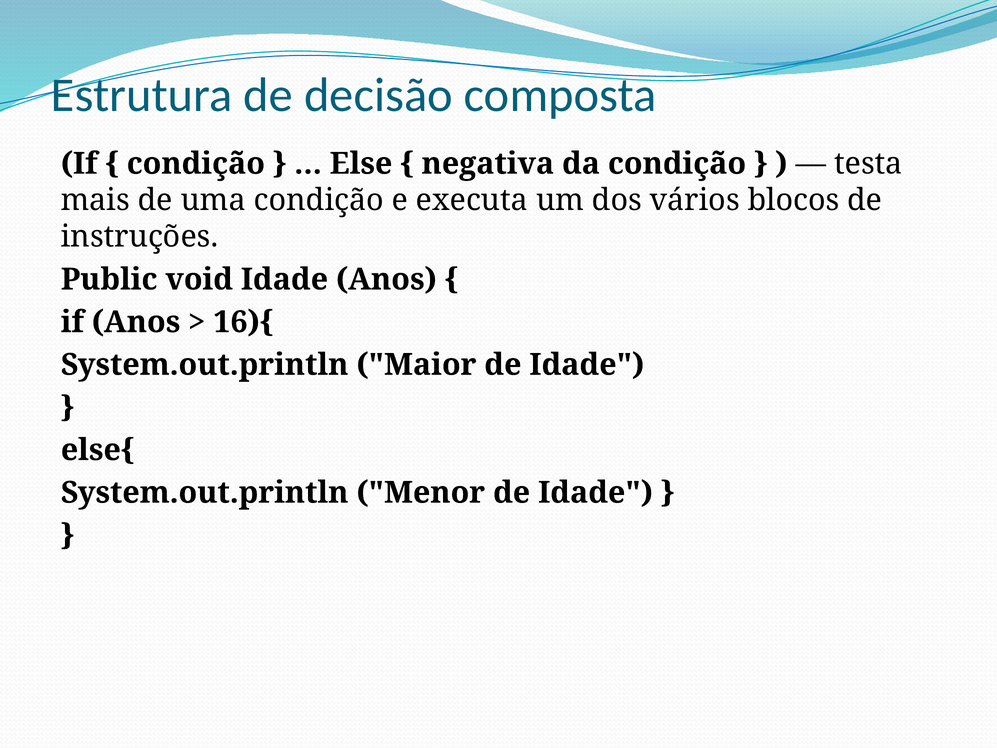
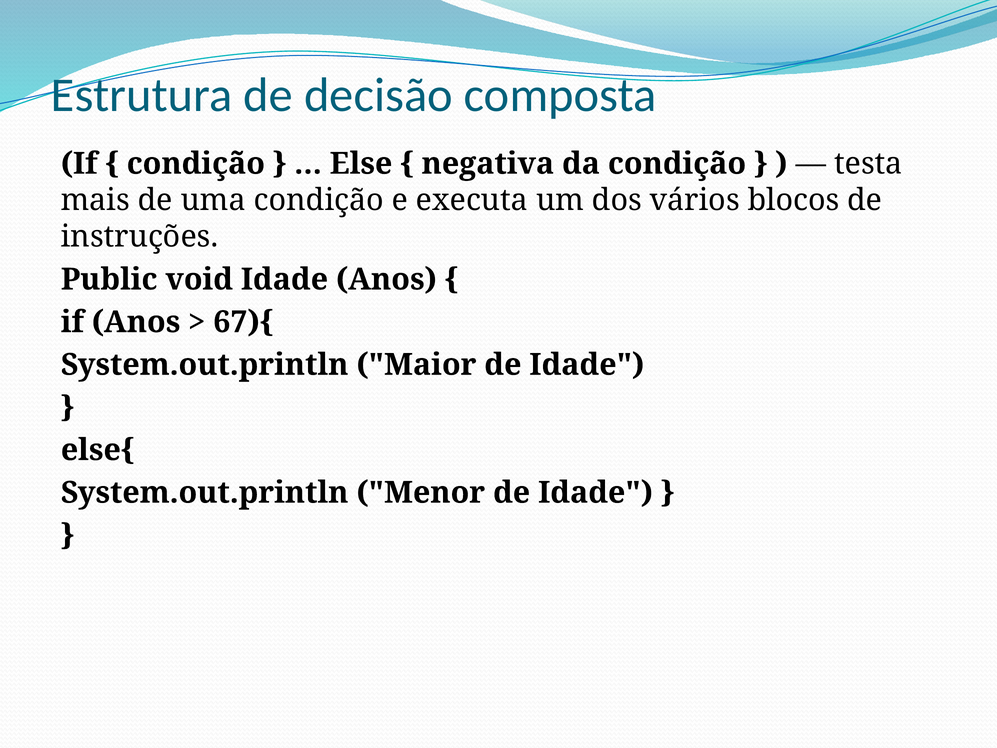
16){: 16){ -> 67){
